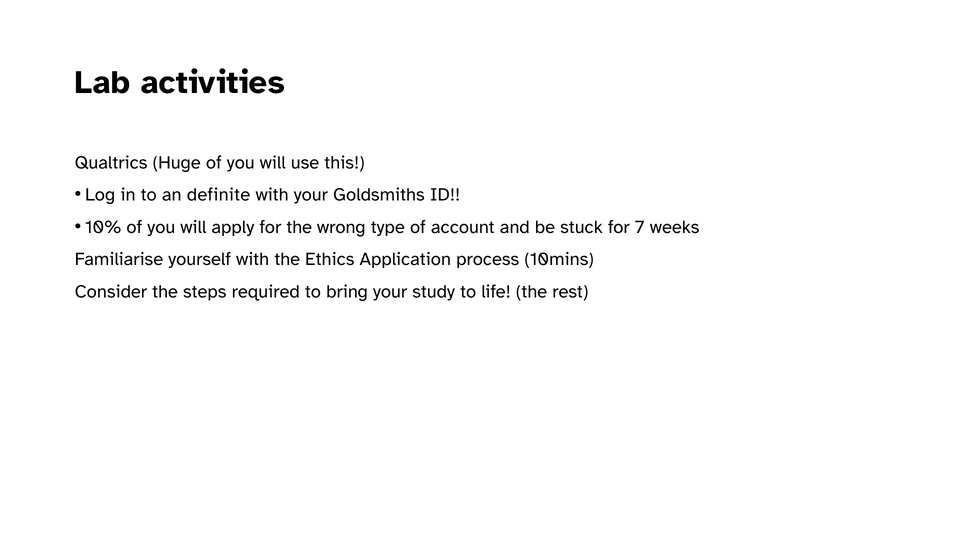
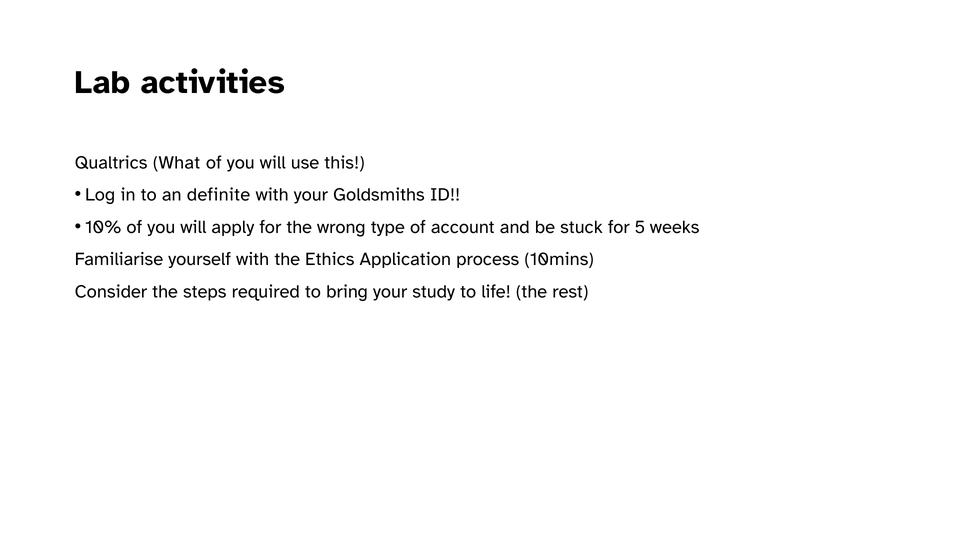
Huge: Huge -> What
7: 7 -> 5
